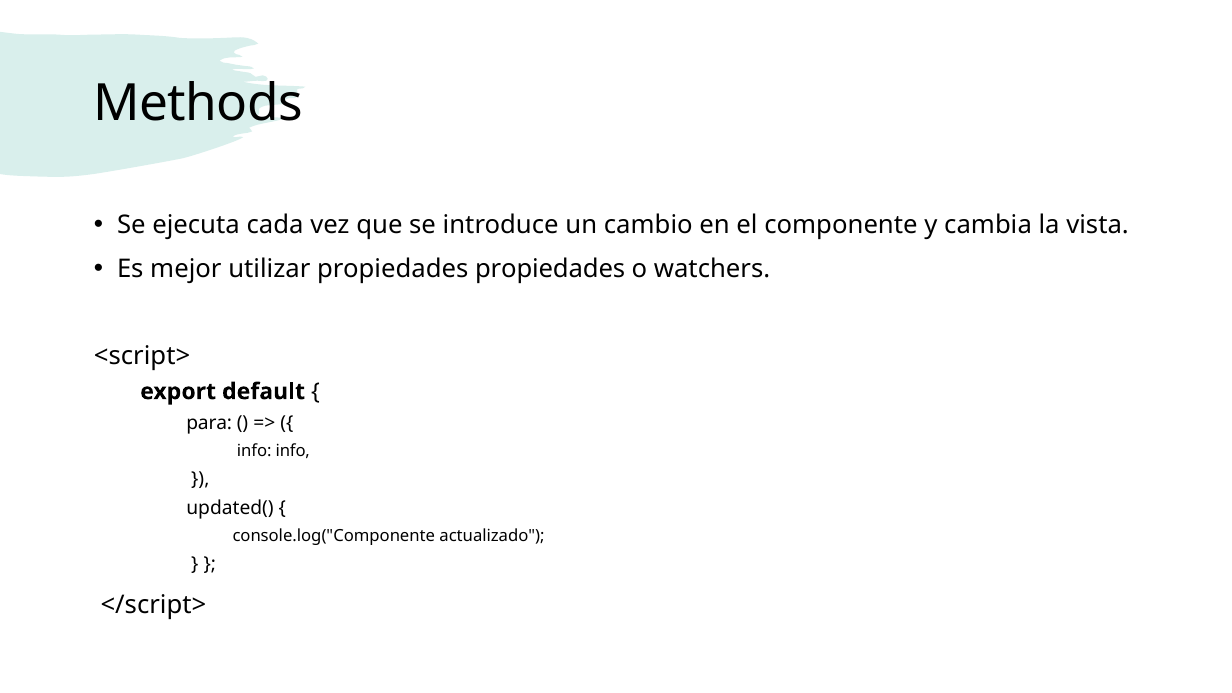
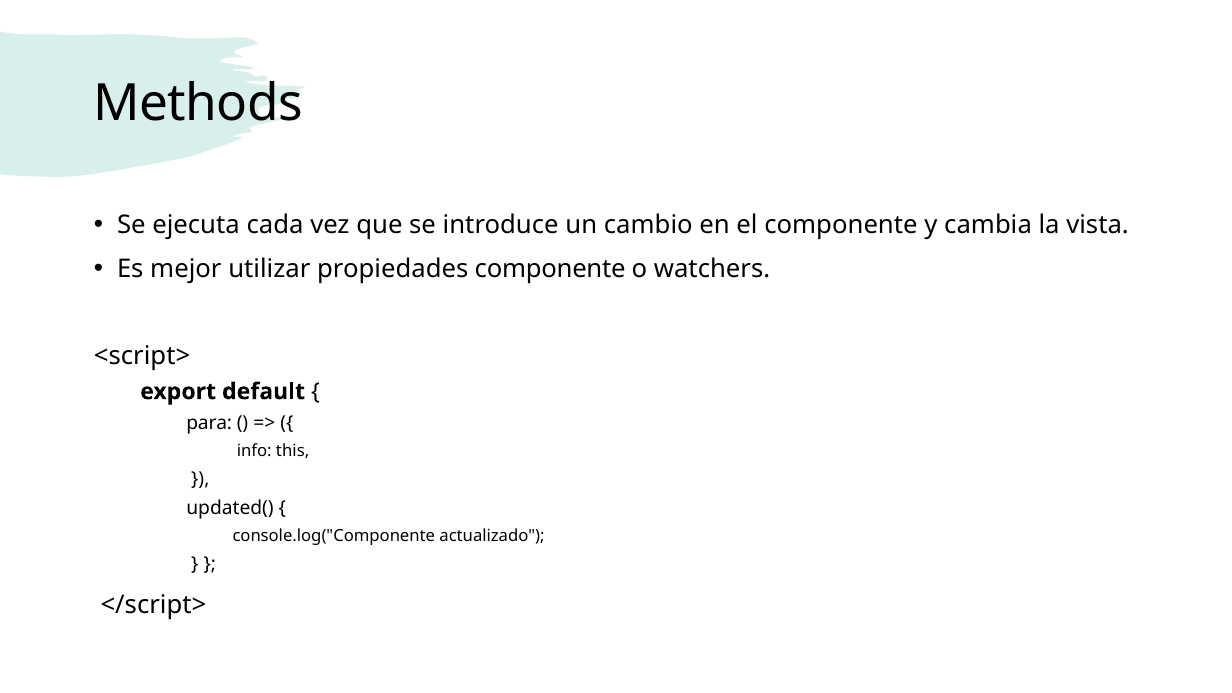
propiedades propiedades: propiedades -> componente
info info: info -> this
